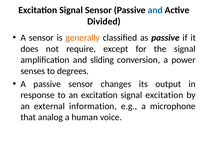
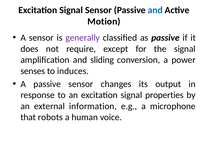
Divided: Divided -> Motion
generally colour: orange -> purple
degrees: degrees -> induces
signal excitation: excitation -> properties
analog: analog -> robots
